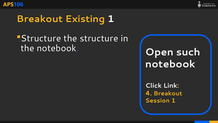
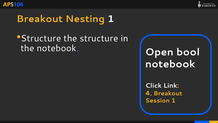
Existing: Existing -> Nesting
such: such -> bool
